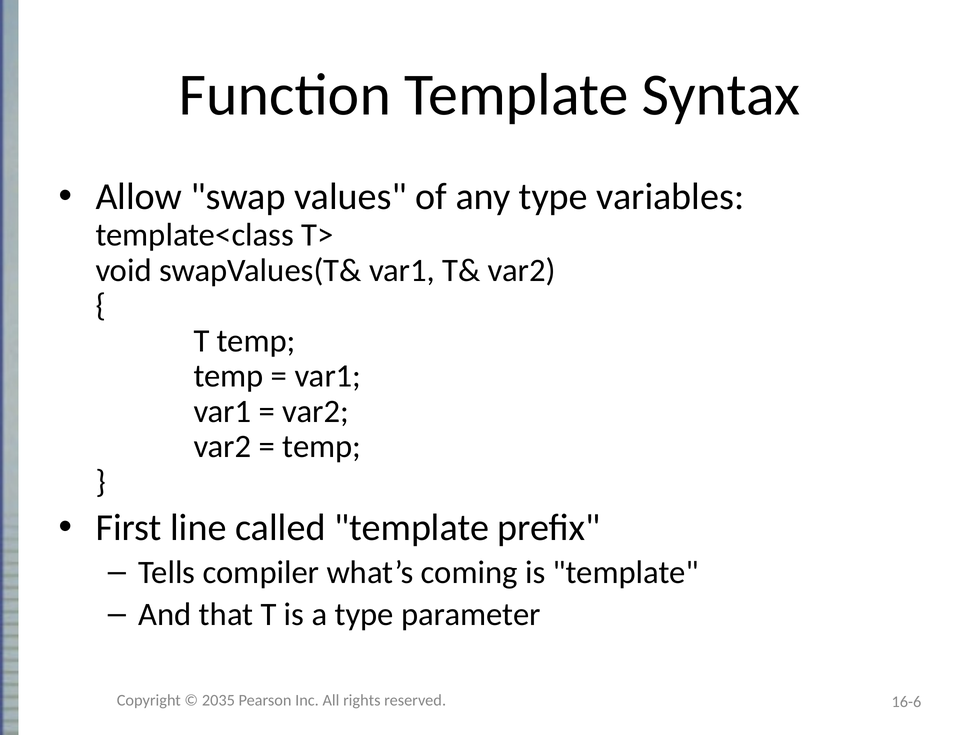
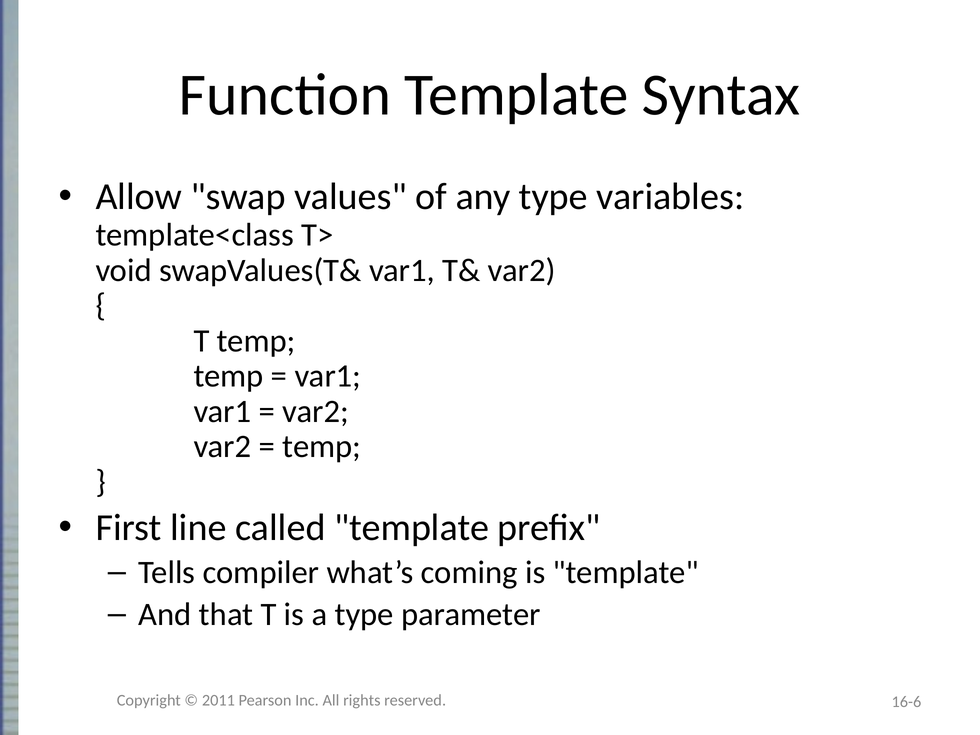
2035: 2035 -> 2011
